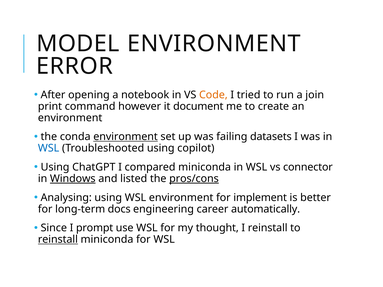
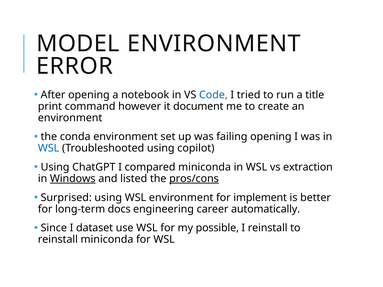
Code colour: orange -> blue
join: join -> title
environment at (126, 137) underline: present -> none
failing datasets: datasets -> opening
connector: connector -> extraction
Analysing: Analysing -> Surprised
prompt: prompt -> dataset
thought: thought -> possible
reinstall at (58, 240) underline: present -> none
